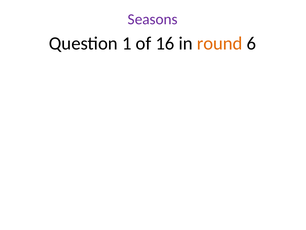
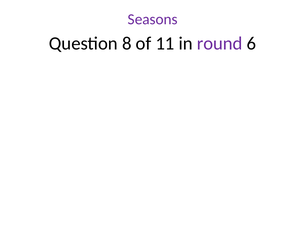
1: 1 -> 8
16: 16 -> 11
round colour: orange -> purple
